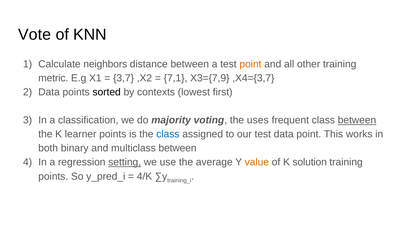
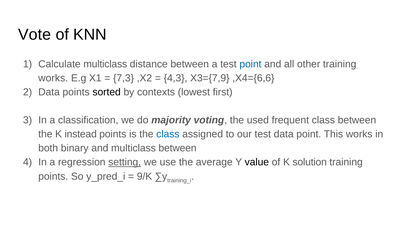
Calculate neighbors: neighbors -> multiclass
point at (250, 64) colour: orange -> blue
metric at (53, 78): metric -> works
3,7: 3,7 -> 7,3
7,1: 7,1 -> 4,3
,X4={3,7: ,X4={3,7 -> ,X4={6,6
uses: uses -> used
between at (357, 120) underline: present -> none
learner: learner -> instead
value colour: orange -> black
4/K: 4/K -> 9/K
